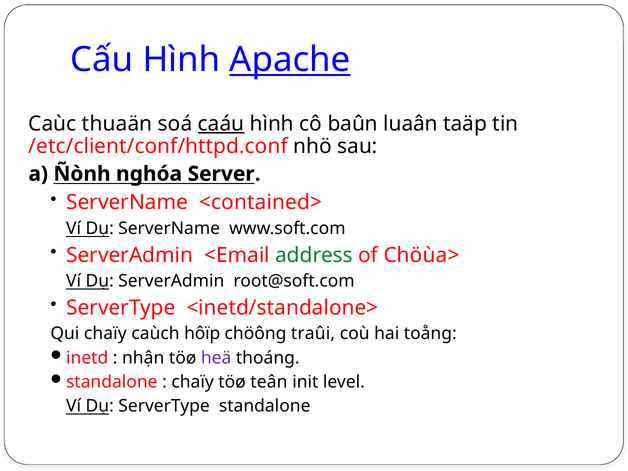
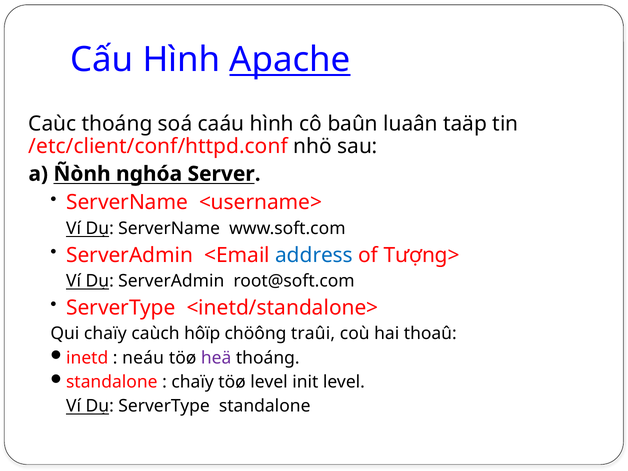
Caùc thuaän: thuaän -> thoáng
caáu underline: present -> none
<contained>: <contained> -> <username>
address colour: green -> blue
Chöùa>: Chöùa> -> Tượng>
toång: toång -> thoaû
nhận: nhận -> neáu
töø teân: teân -> level
